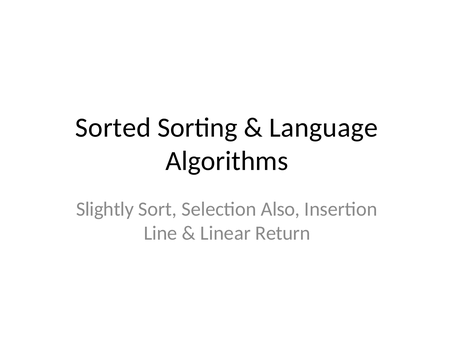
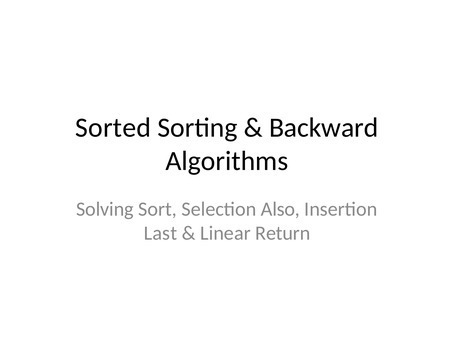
Language: Language -> Backward
Slightly: Slightly -> Solving
Line: Line -> Last
